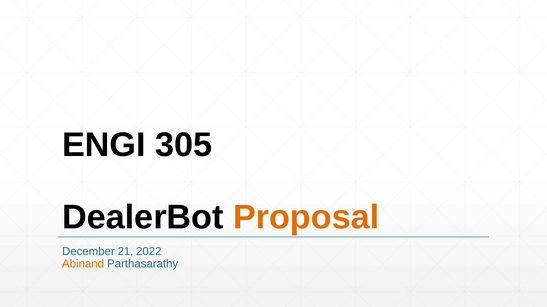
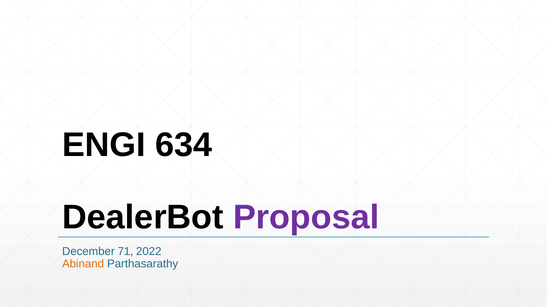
305: 305 -> 634
Proposal colour: orange -> purple
21: 21 -> 71
